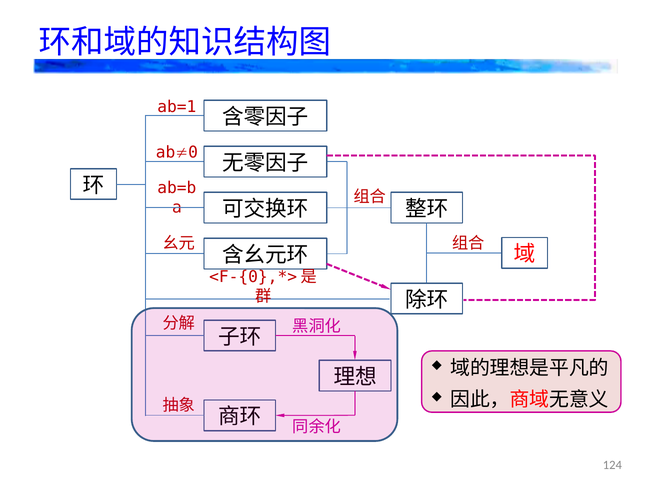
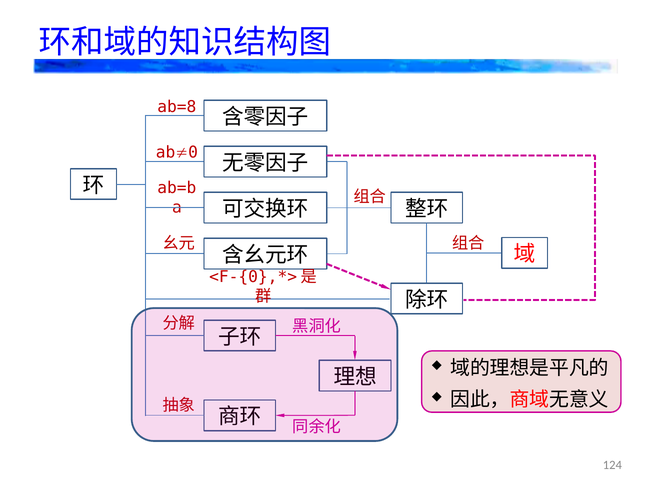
ab=1: ab=1 -> ab=8
